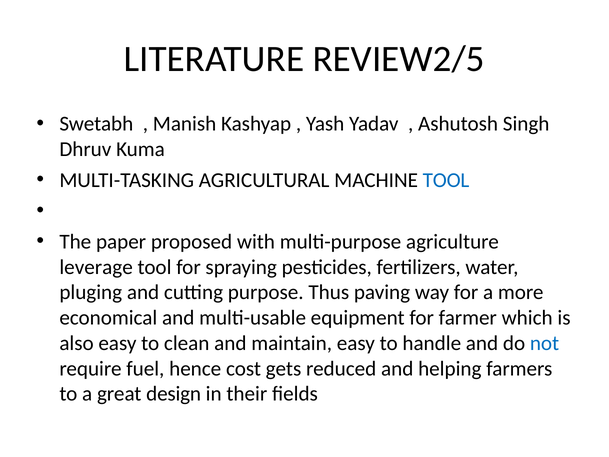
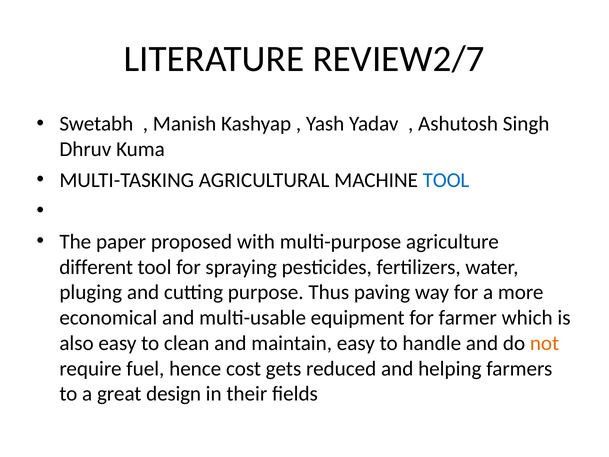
REVIEW2/5: REVIEW2/5 -> REVIEW2/7
leverage: leverage -> different
not colour: blue -> orange
